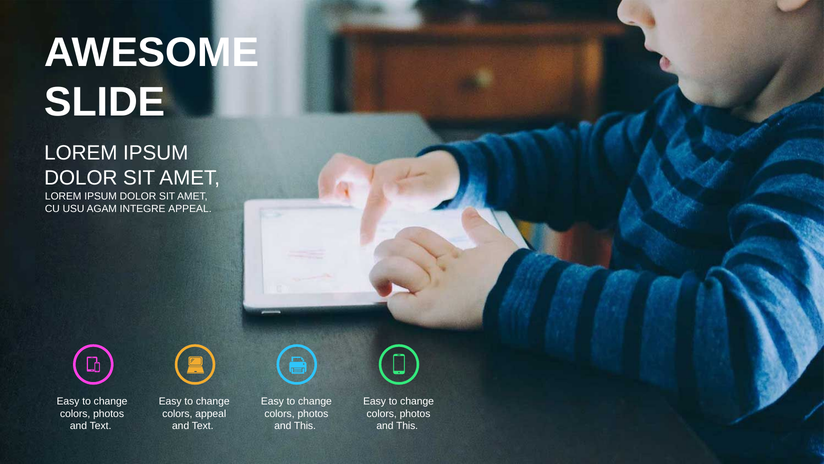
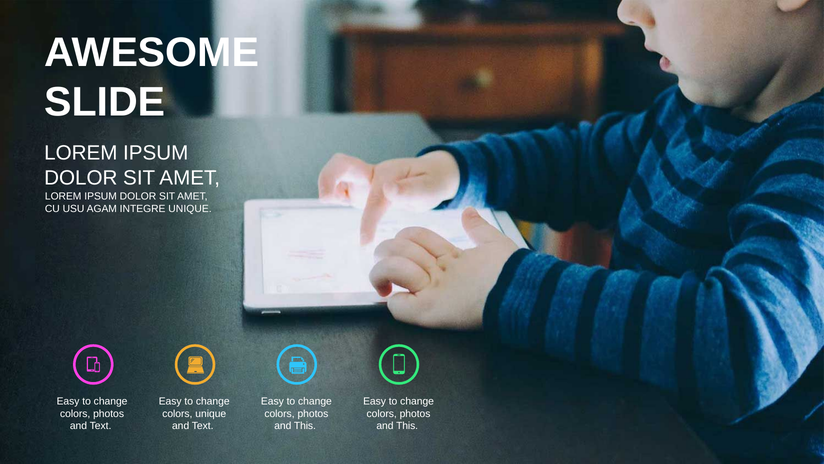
INTEGRE APPEAL: APPEAL -> UNIQUE
colors appeal: appeal -> unique
